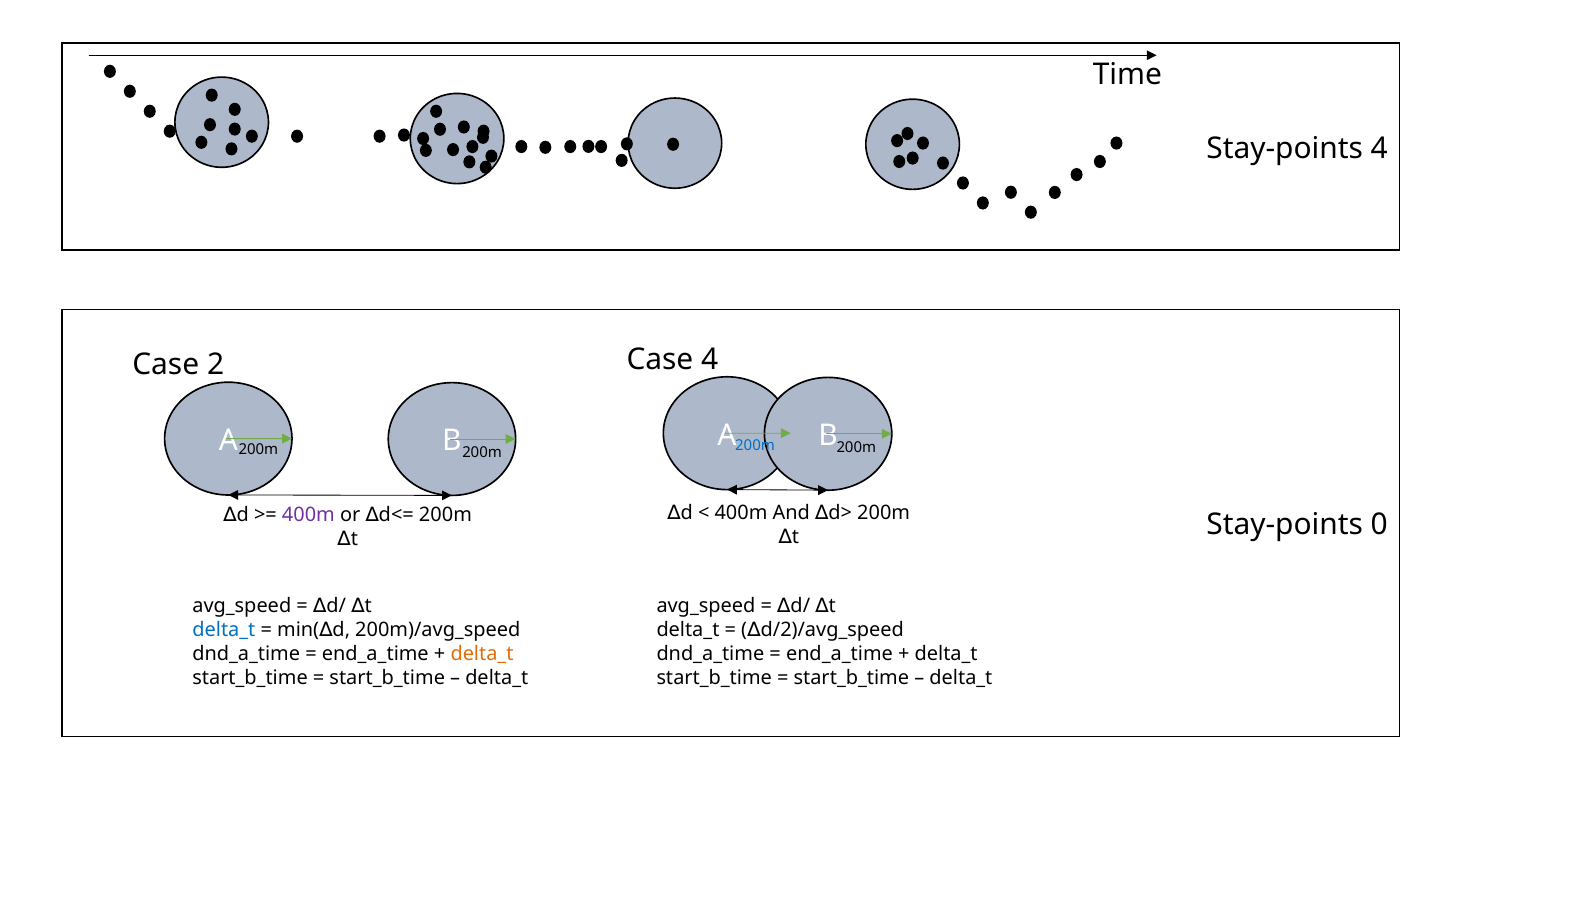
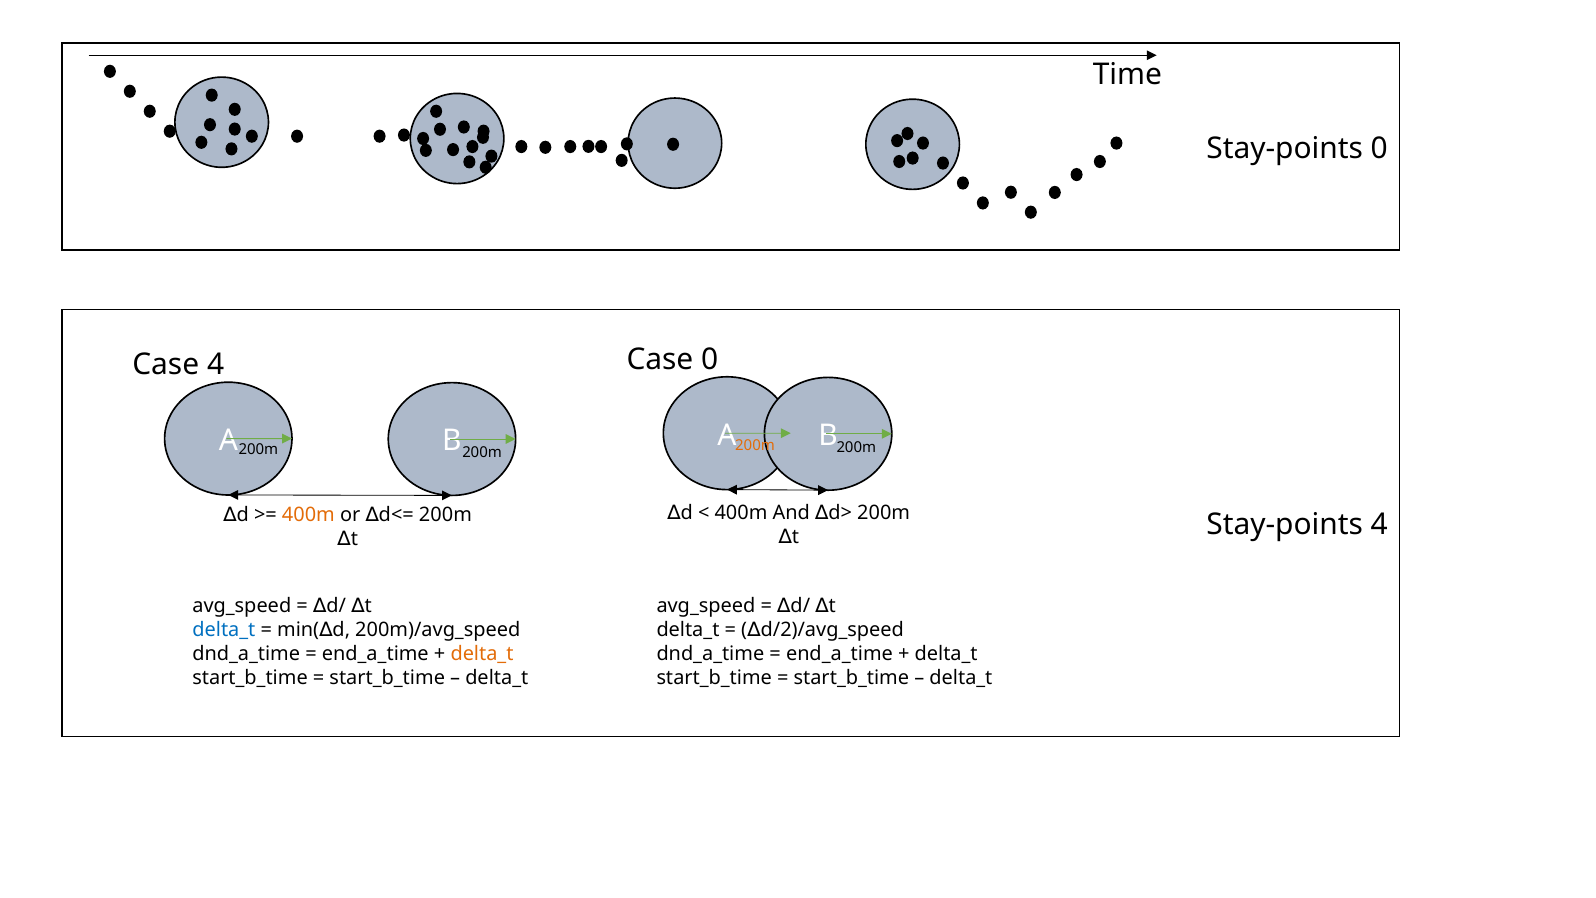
Stay-points 4: 4 -> 0
Case 2: 2 -> 4
Case 4: 4 -> 0
200m at (755, 445) colour: blue -> orange
400m at (308, 515) colour: purple -> orange
Stay-points 0: 0 -> 4
